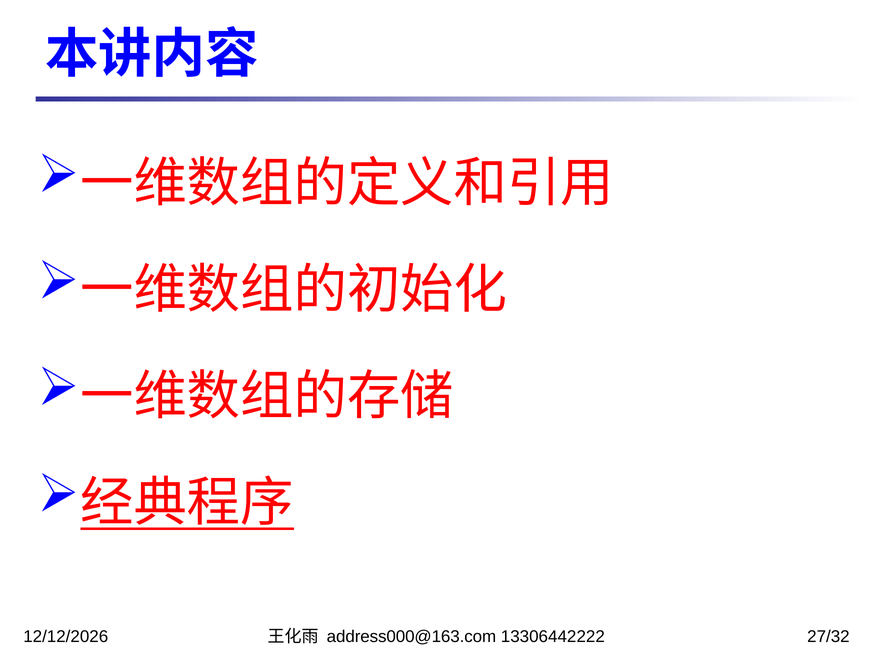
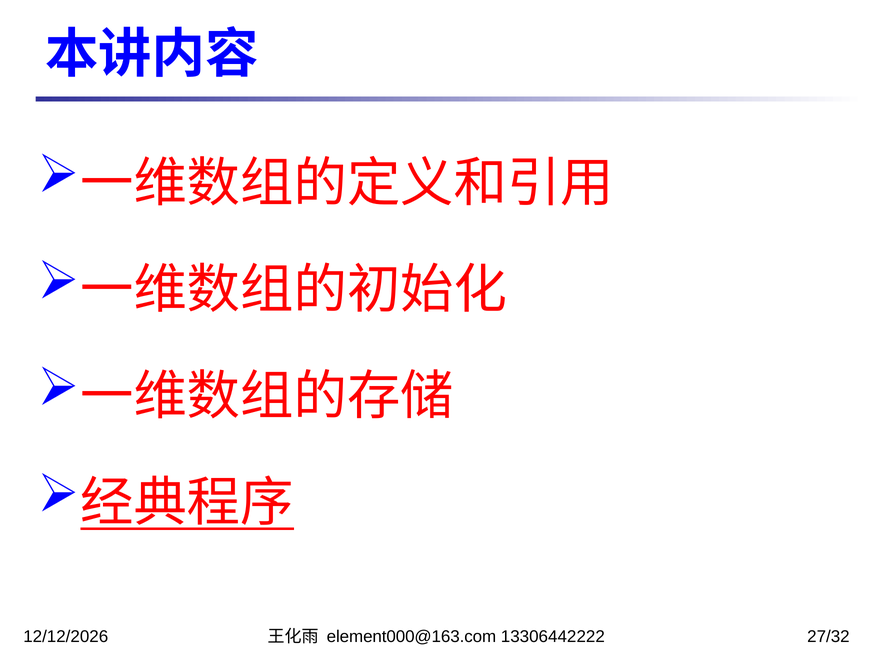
address000@163.com: address000@163.com -> element000@163.com
